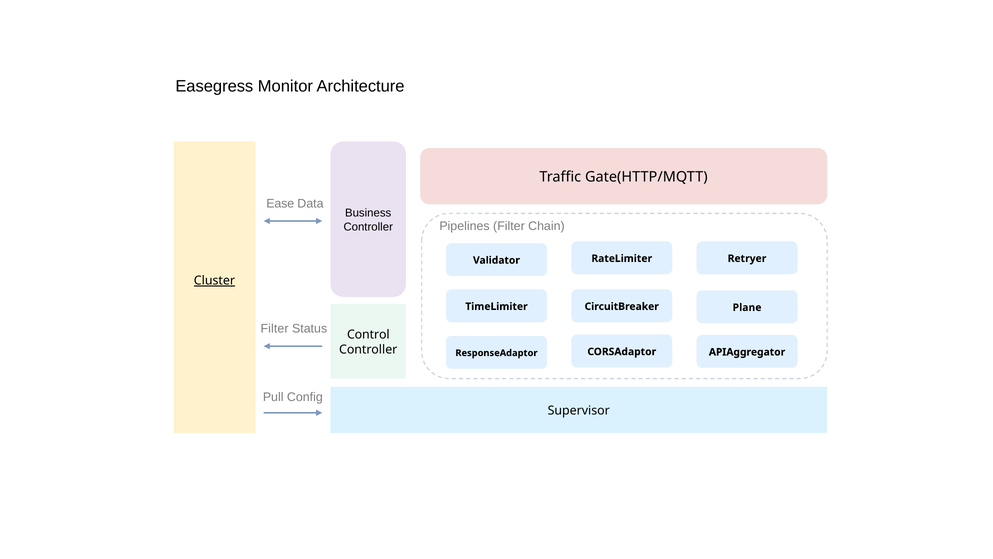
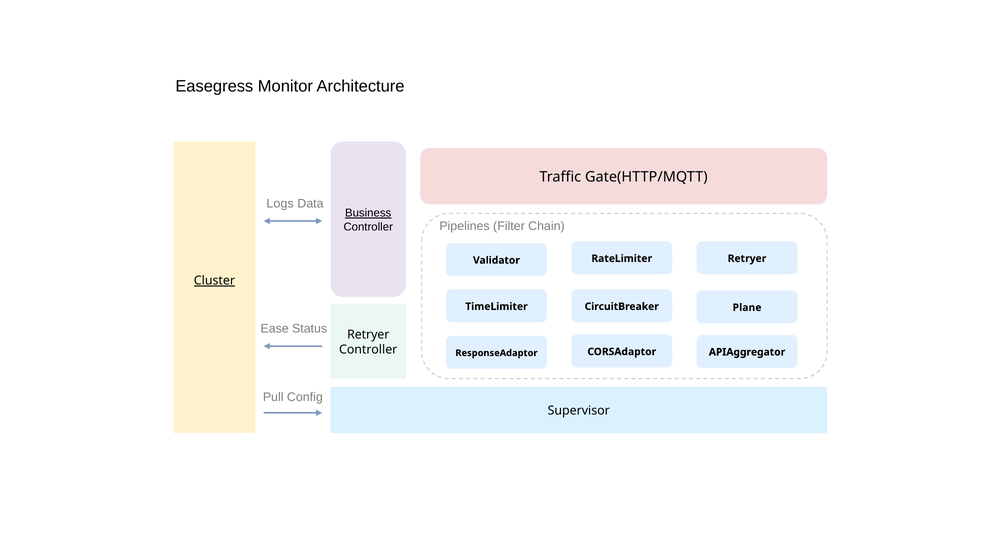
Ease: Ease -> Logs
Business underline: none -> present
Filter at (275, 328): Filter -> Ease
Control at (368, 334): Control -> Retryer
